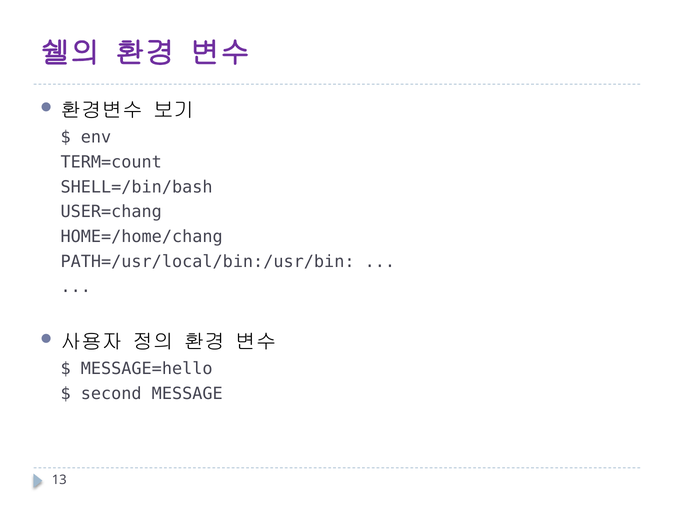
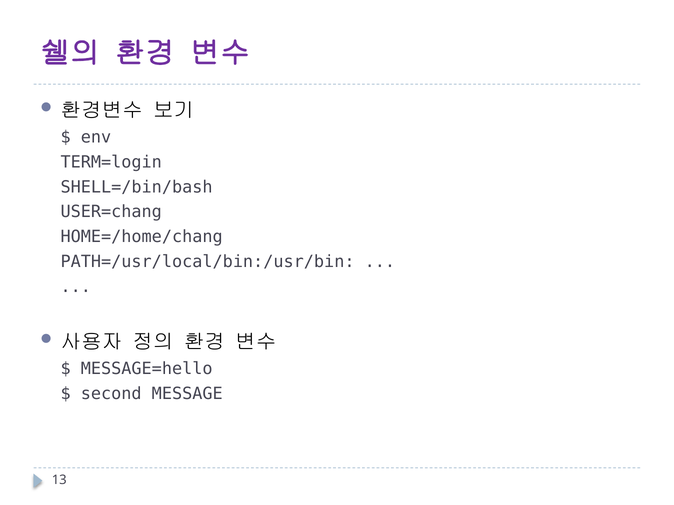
TERM=count: TERM=count -> TERM=login
